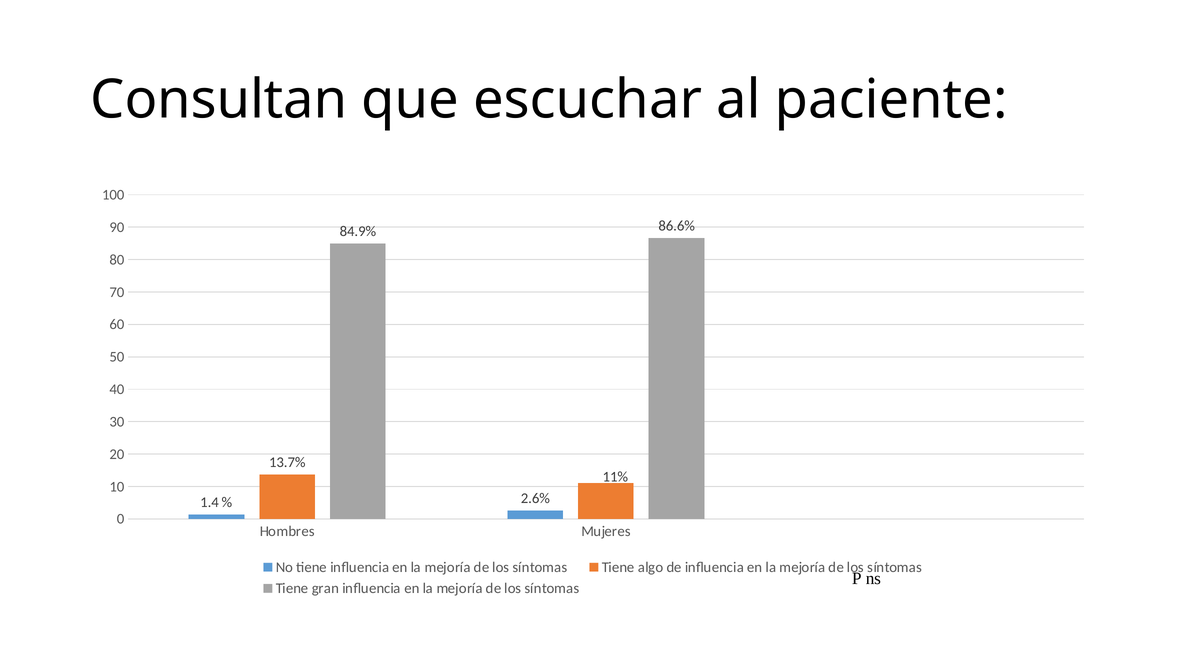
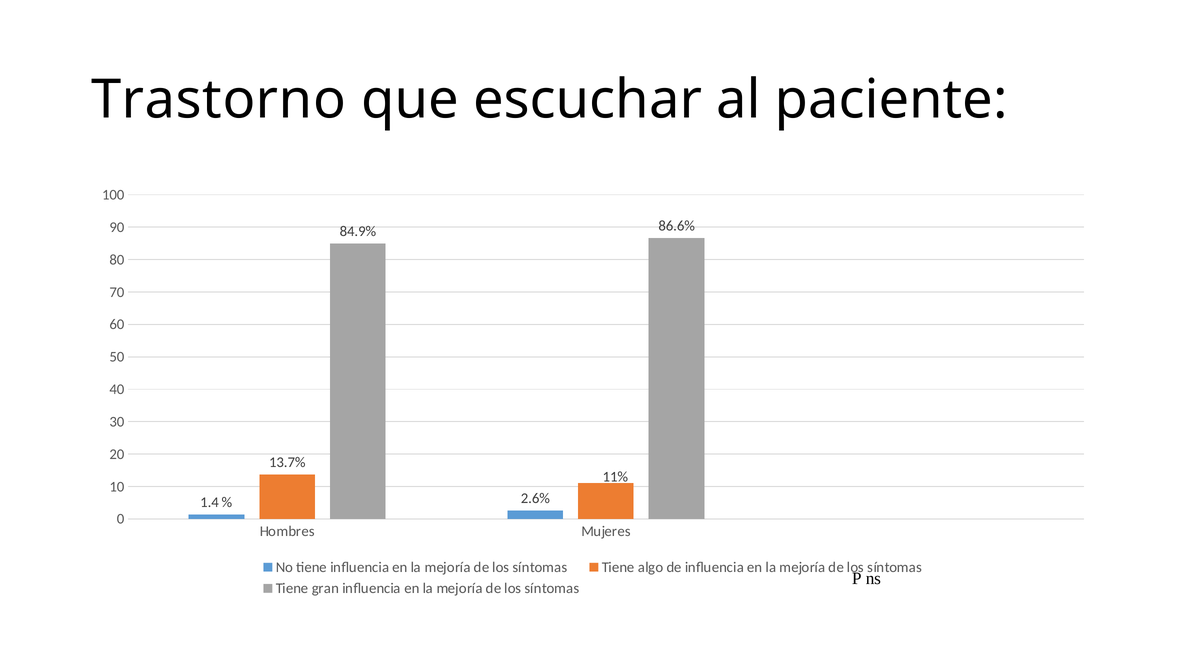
Consultan: Consultan -> Trastorno
